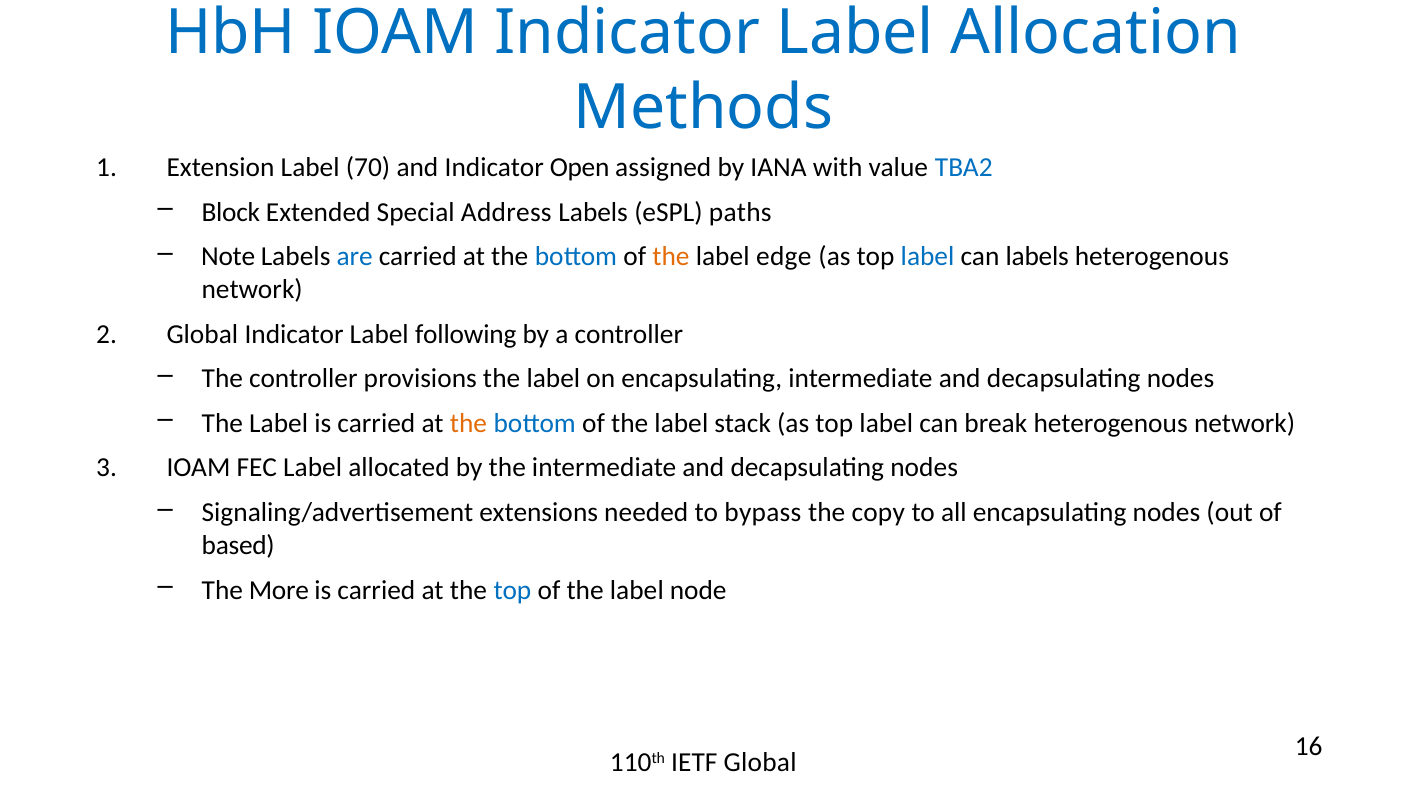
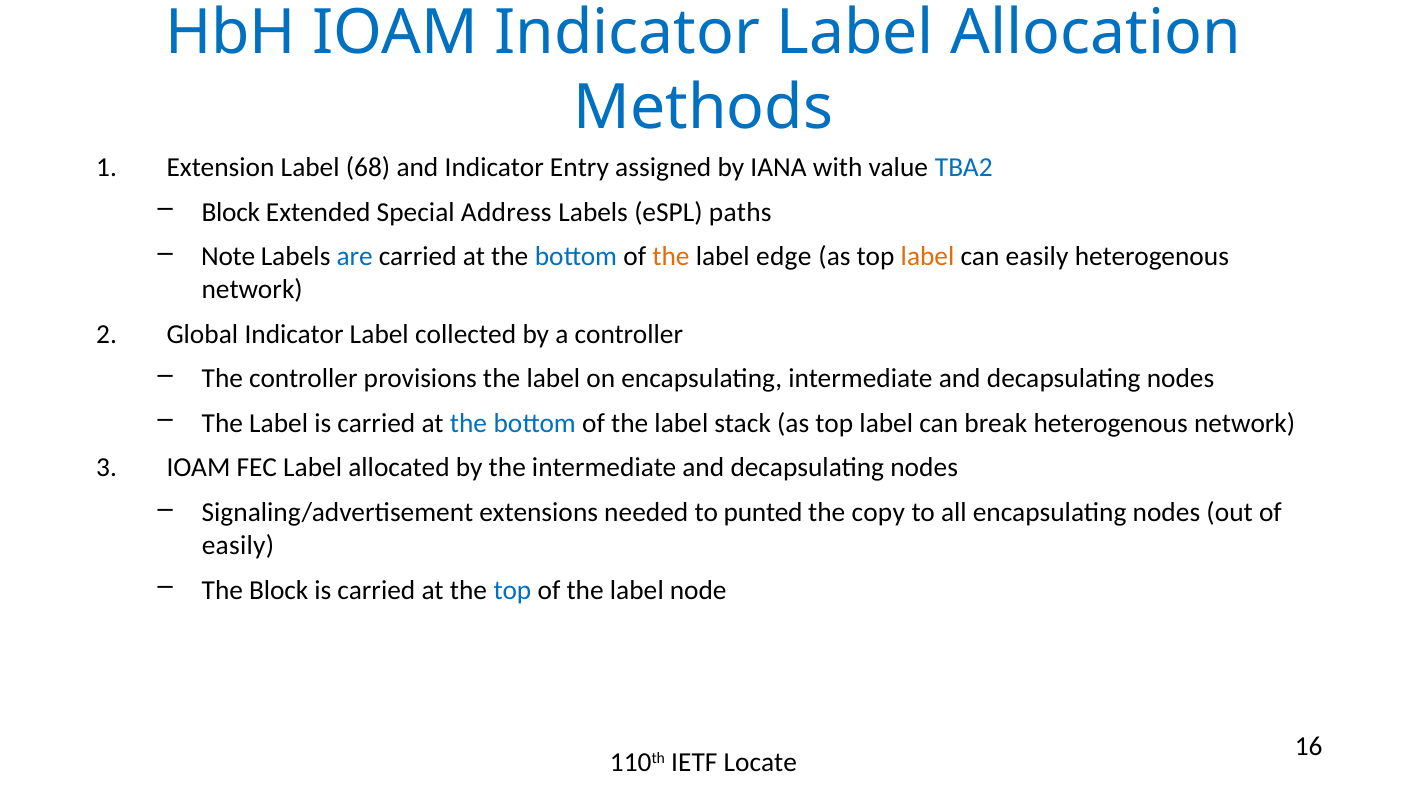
70: 70 -> 68
Open: Open -> Entry
label at (928, 256) colour: blue -> orange
can labels: labels -> easily
following: following -> collected
the at (468, 423) colour: orange -> blue
bypass: bypass -> punted
based at (238, 545): based -> easily
The More: More -> Block
IETF Global: Global -> Locate
